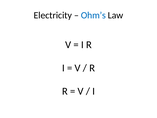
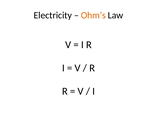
Ohm’s colour: blue -> orange
